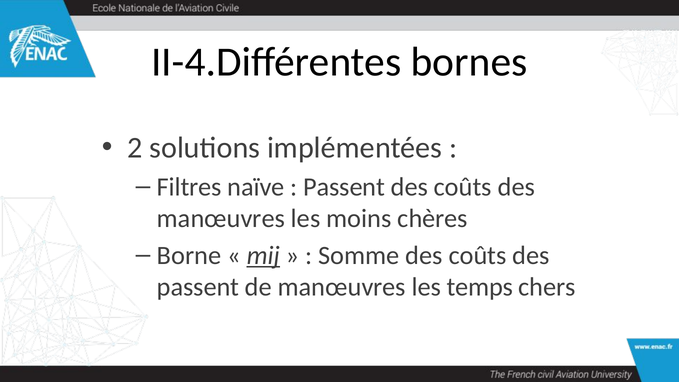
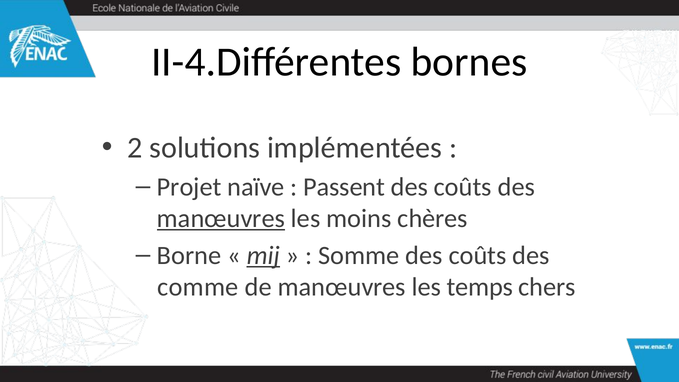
Filtres: Filtres -> Projet
manœuvres at (221, 218) underline: none -> present
passent at (198, 287): passent -> comme
